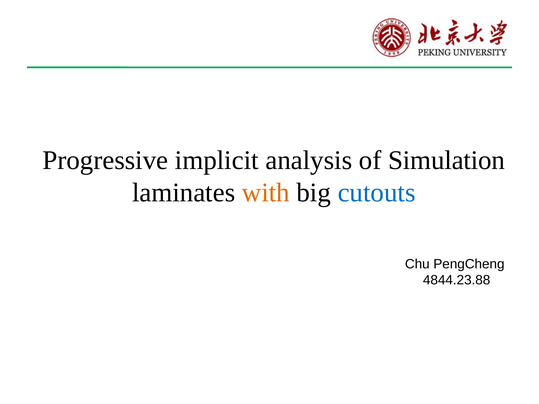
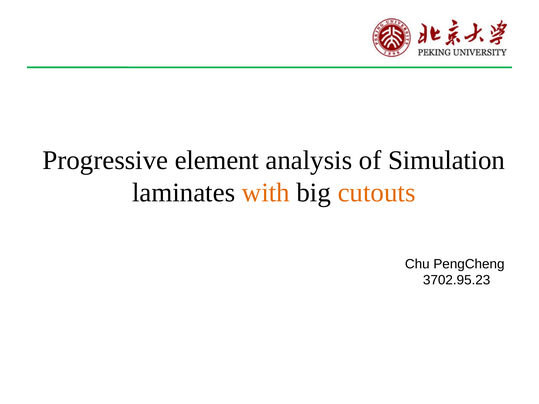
implicit: implicit -> element
cutouts colour: blue -> orange
4844.23.88: 4844.23.88 -> 3702.95.23
